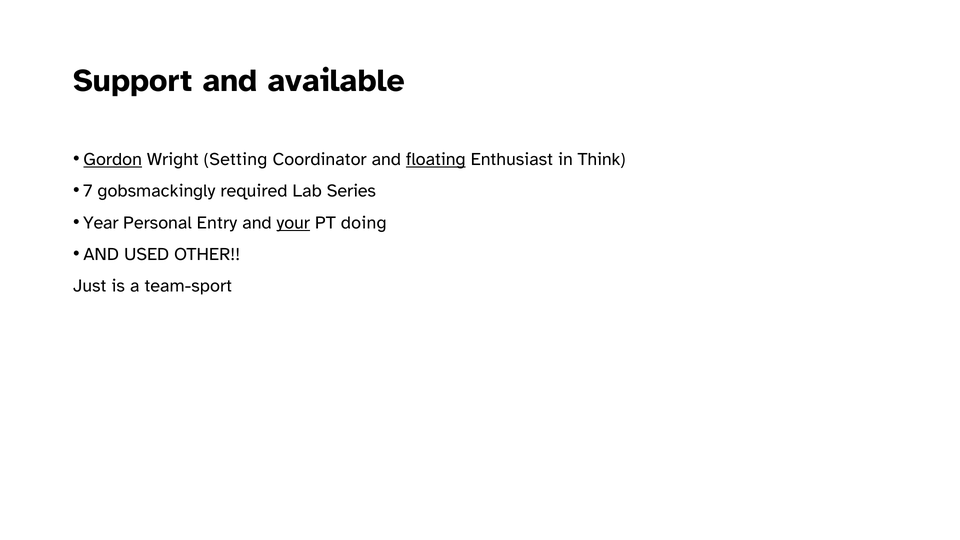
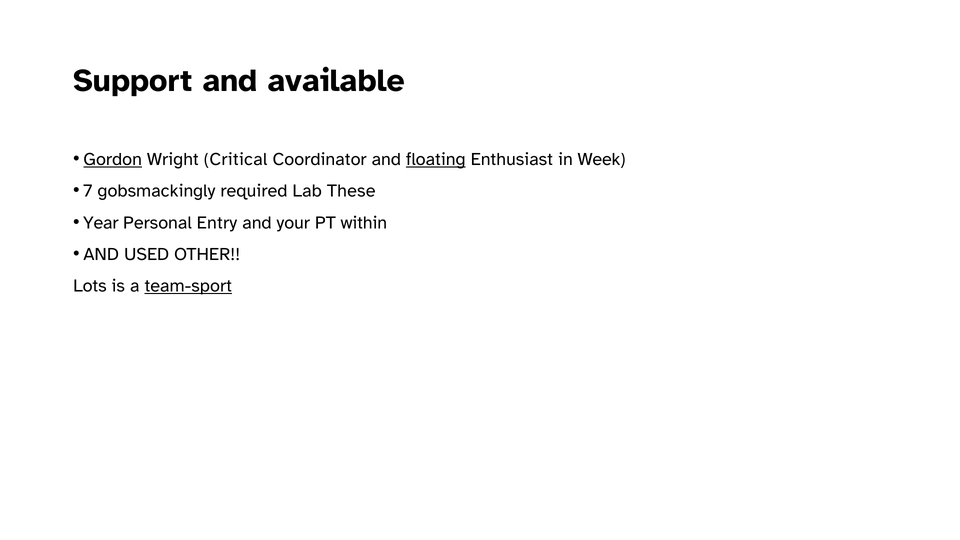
Setting: Setting -> Critical
Think: Think -> Week
Series: Series -> These
your underline: present -> none
doing: doing -> within
Just: Just -> Lots
team-sport underline: none -> present
